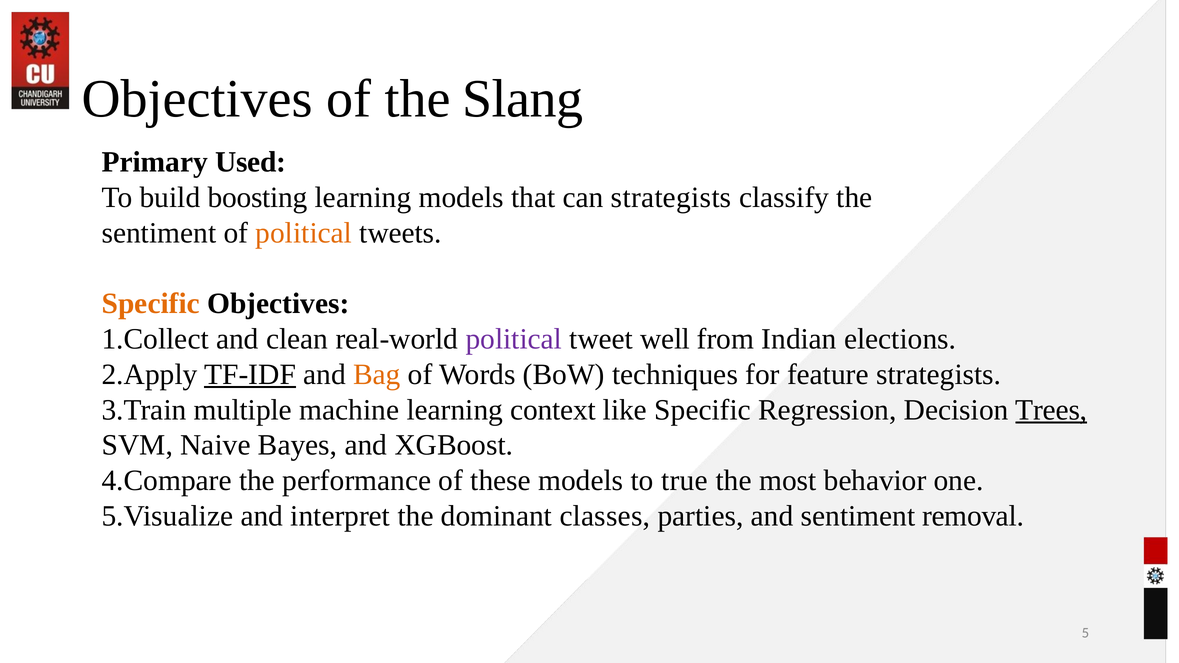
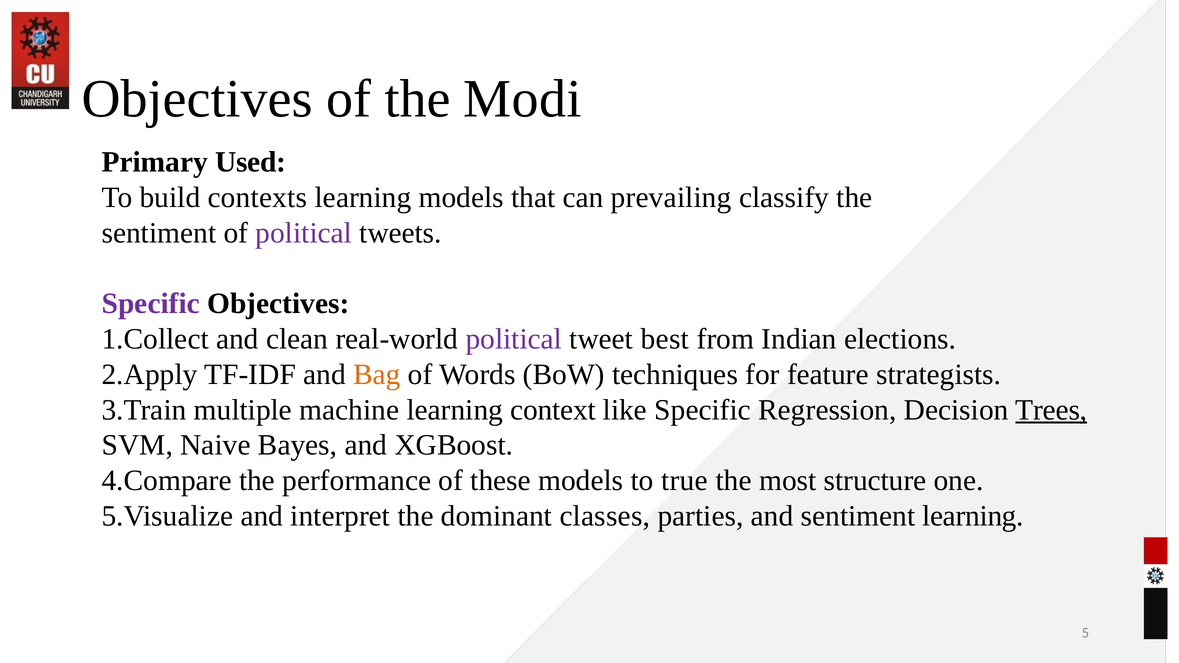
Slang: Slang -> Modi
boosting: boosting -> contexts
can strategists: strategists -> prevailing
political at (304, 233) colour: orange -> purple
Specific at (151, 304) colour: orange -> purple
well: well -> best
TF-IDF underline: present -> none
behavior: behavior -> structure
sentiment removal: removal -> learning
